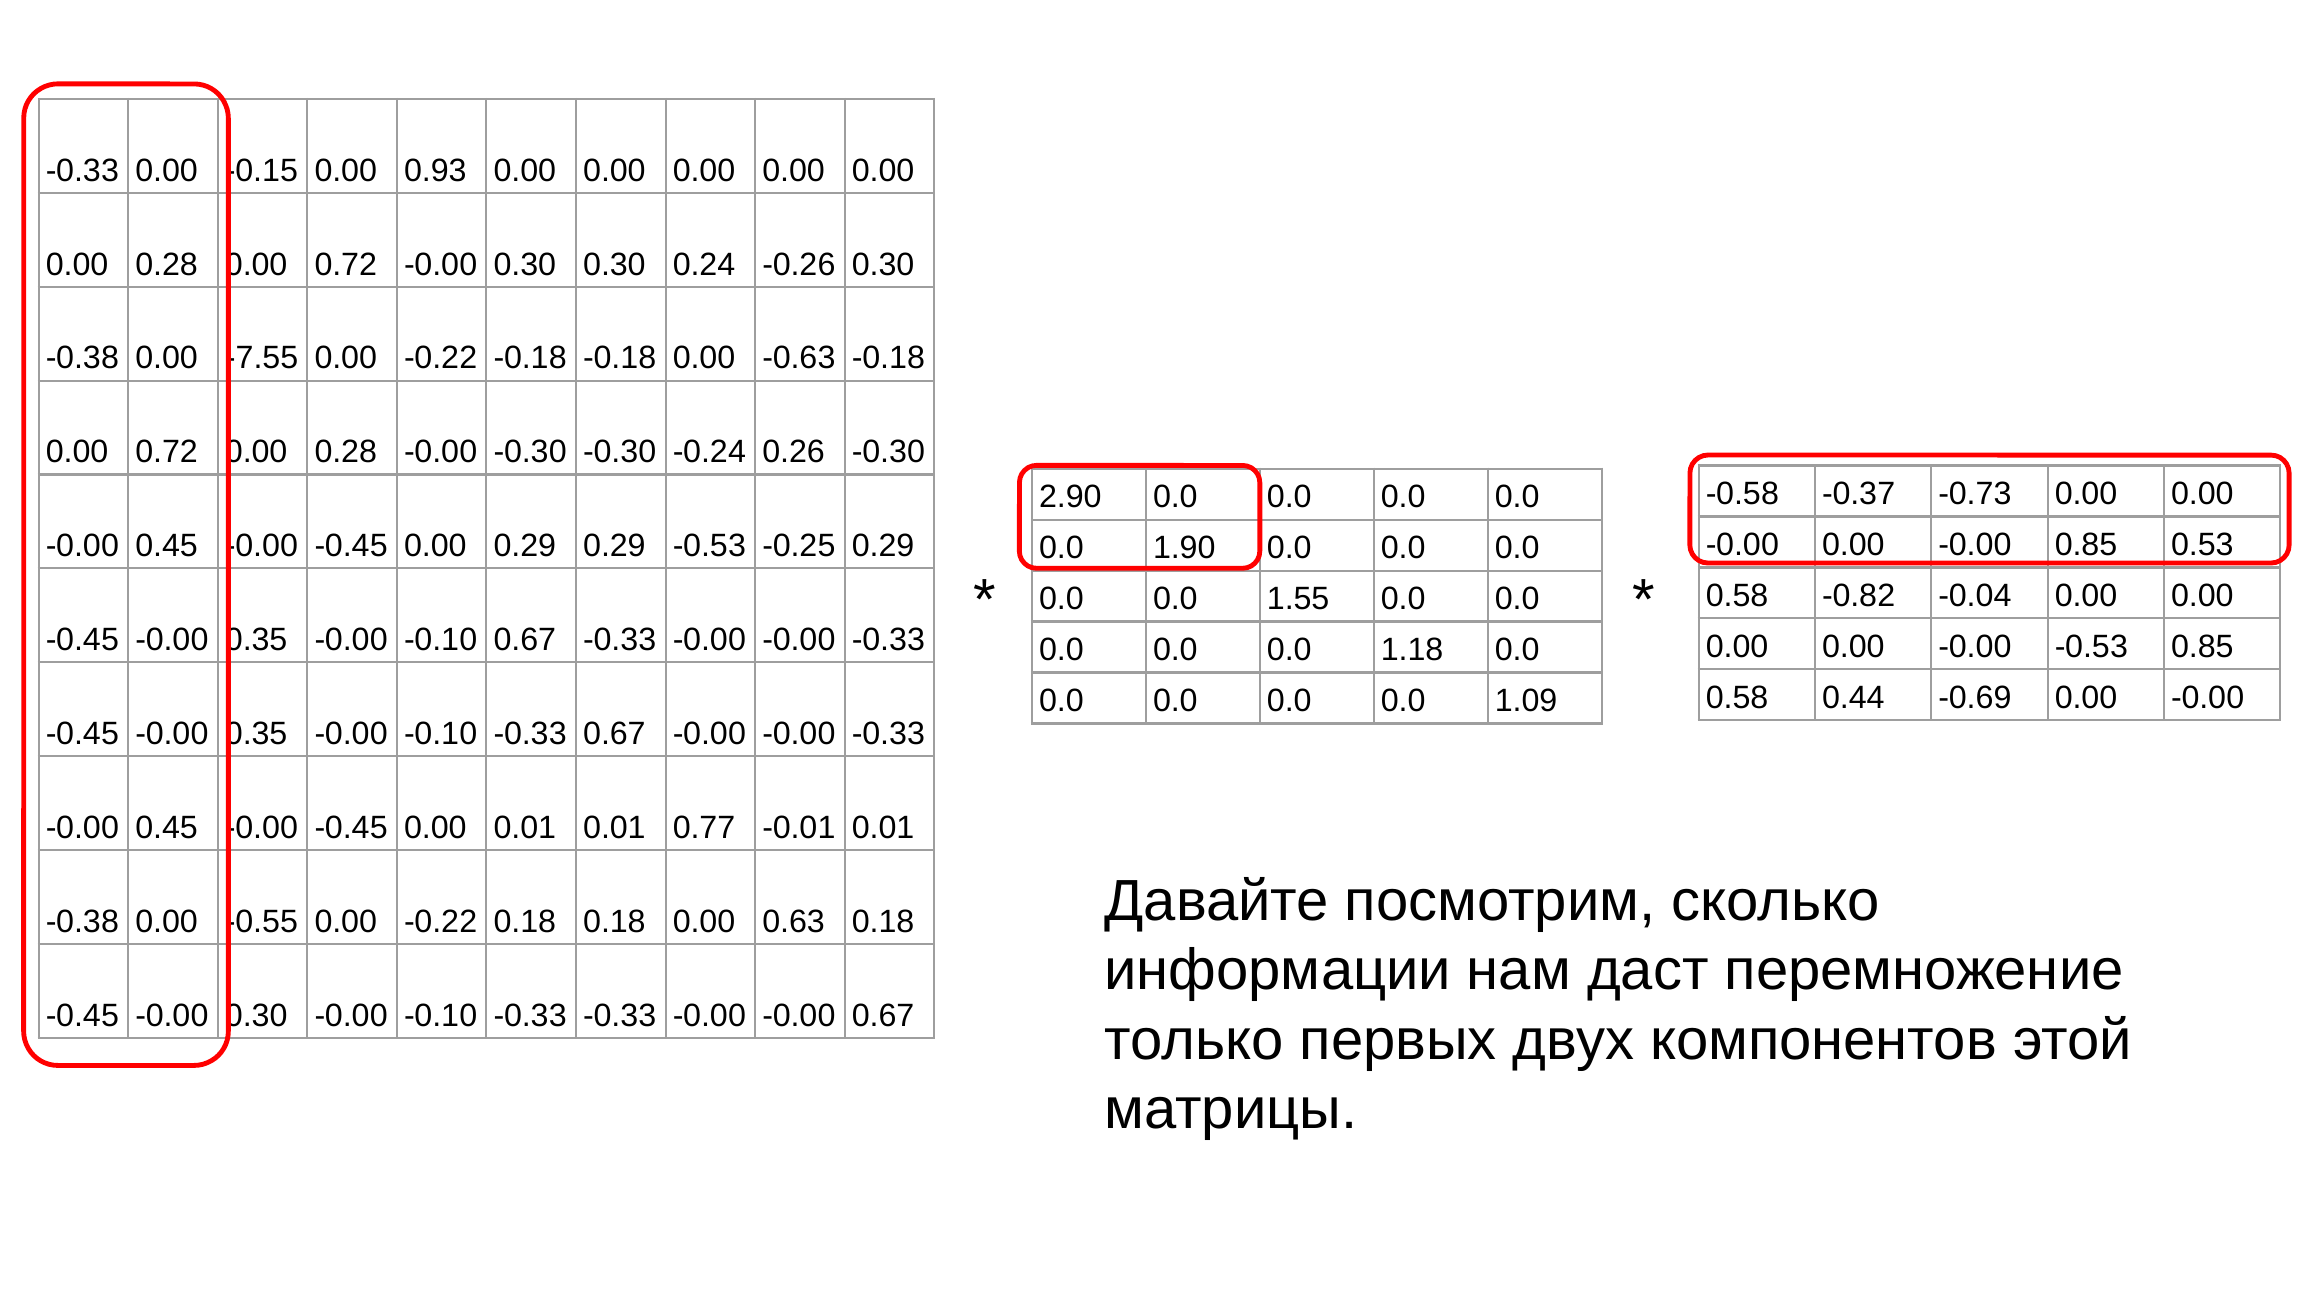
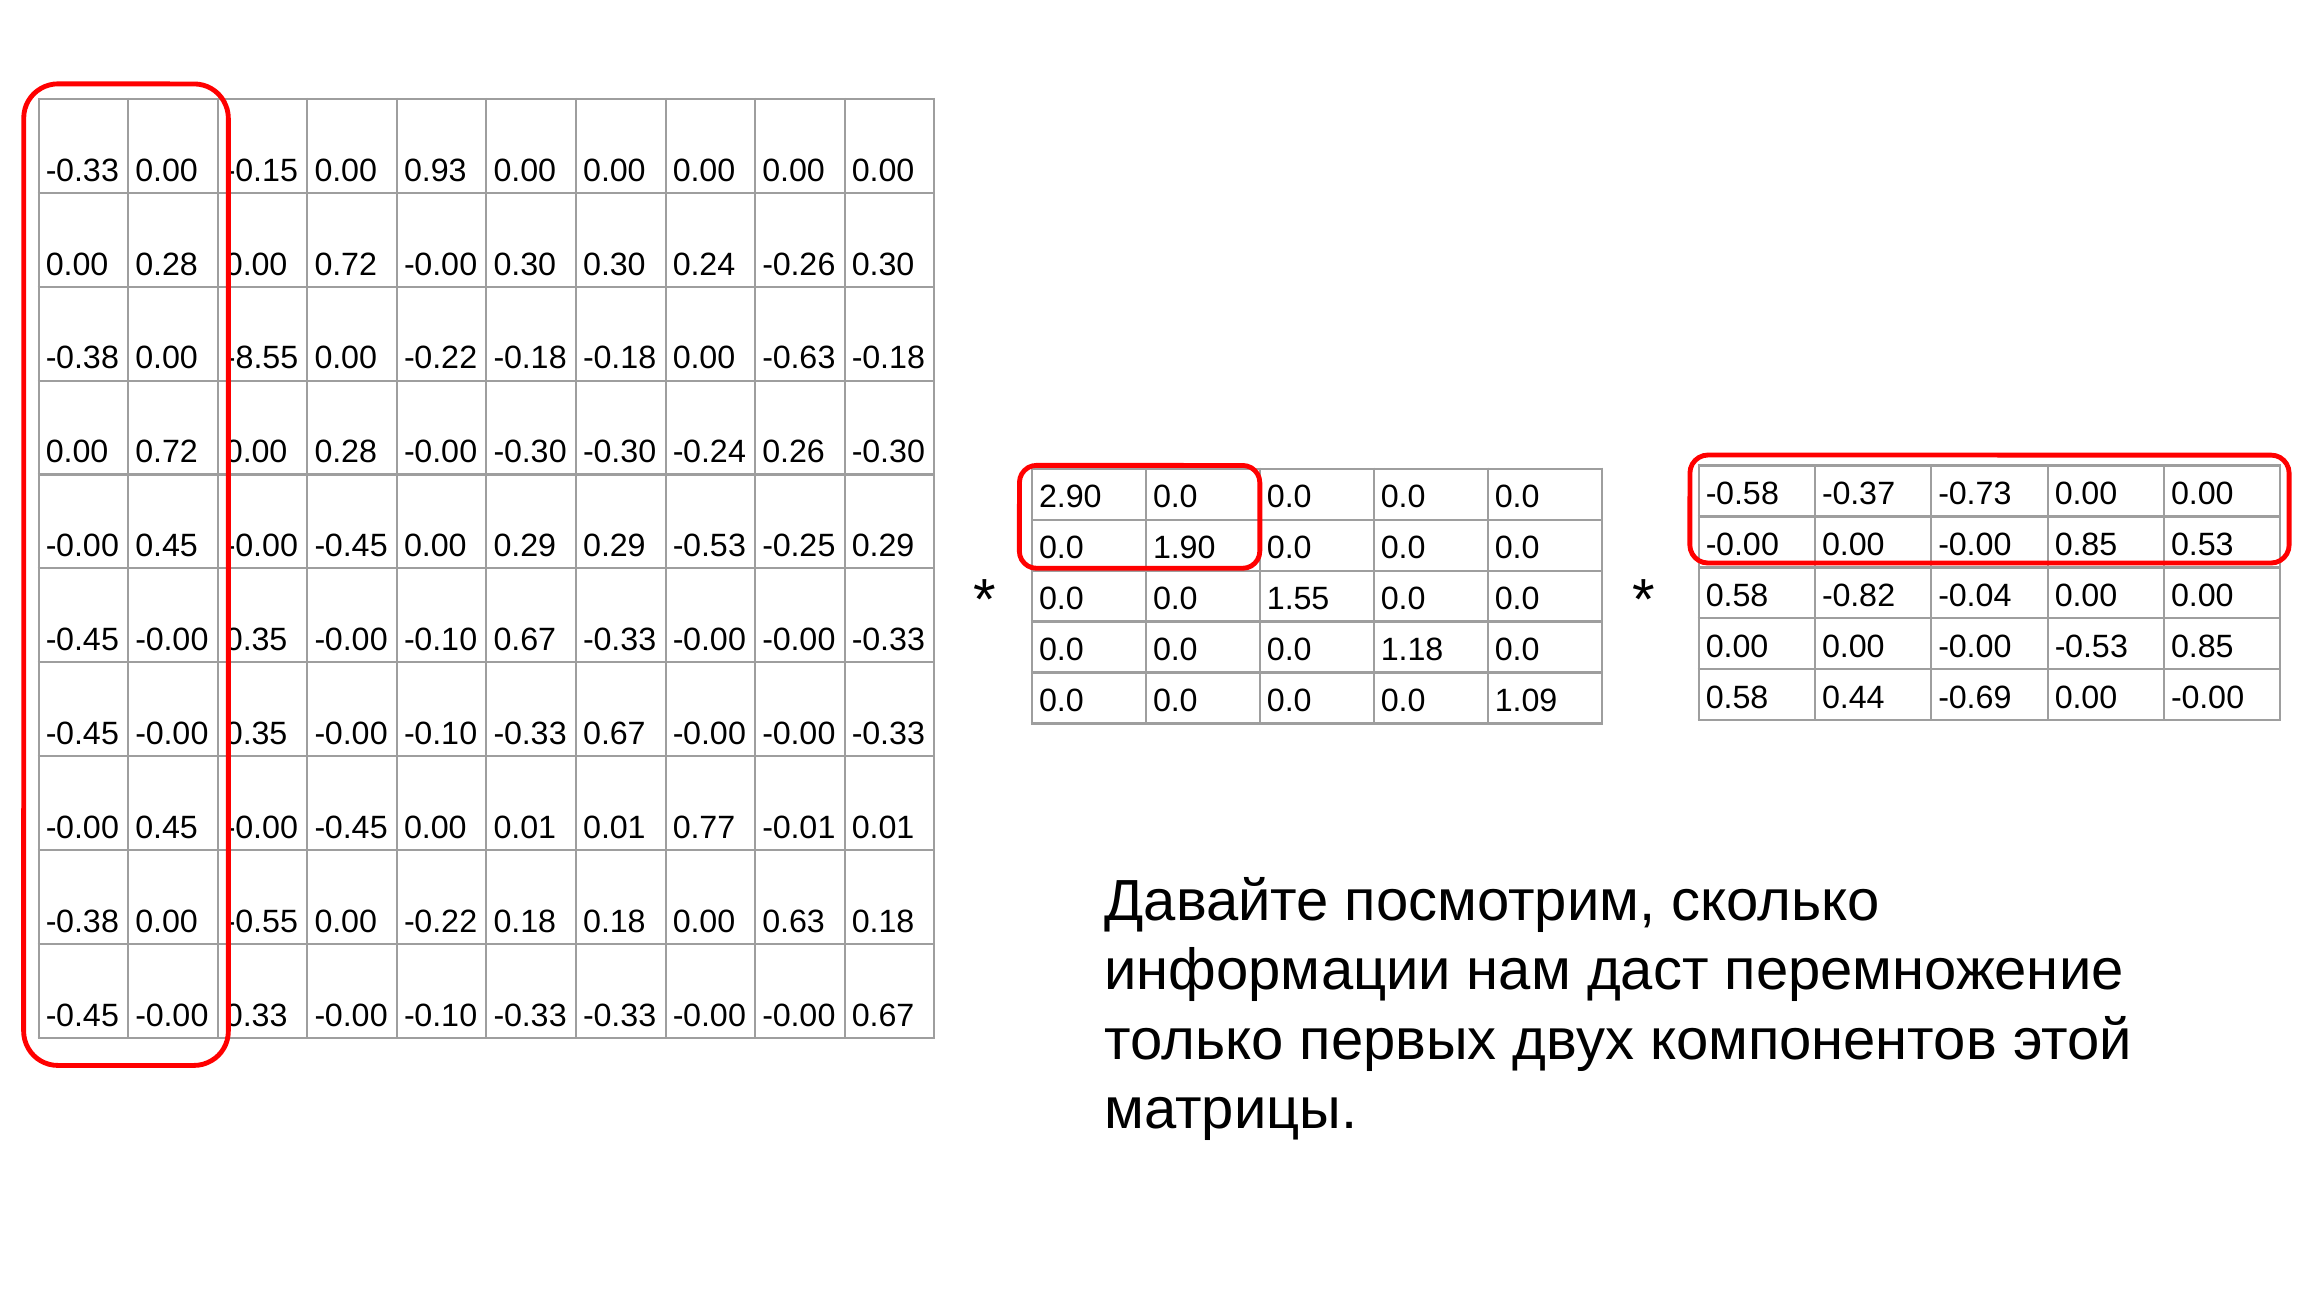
-7.55: -7.55 -> -8.55
-0.45 -0.00 0.30: 0.30 -> 0.33
